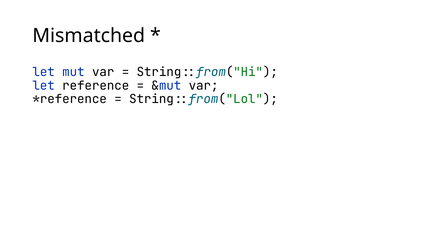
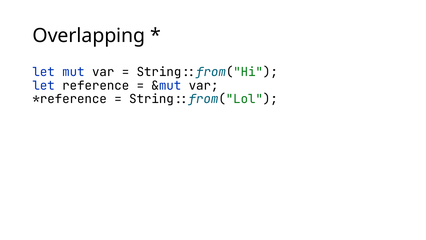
Mismatched: Mismatched -> Overlapping
